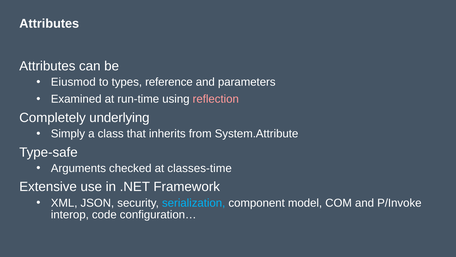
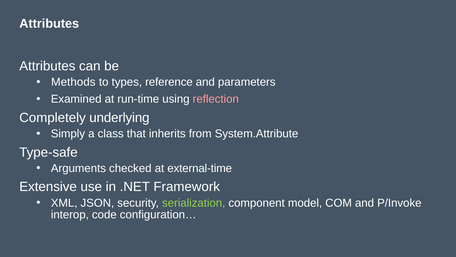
Eiusmod: Eiusmod -> Methods
classes-time: classes-time -> external-time
serialization colour: light blue -> light green
